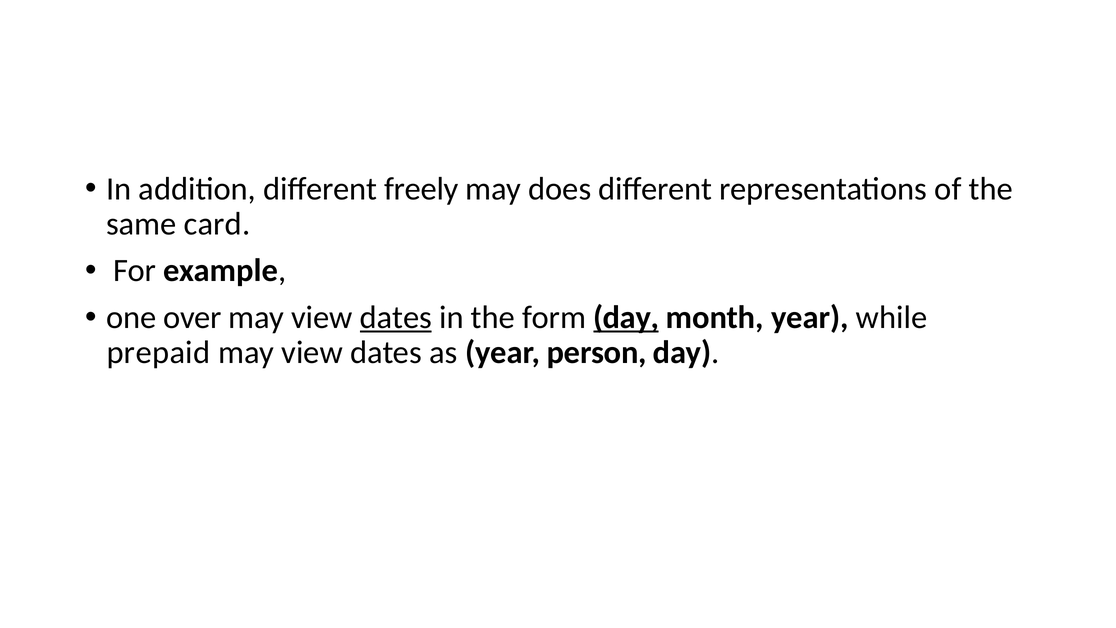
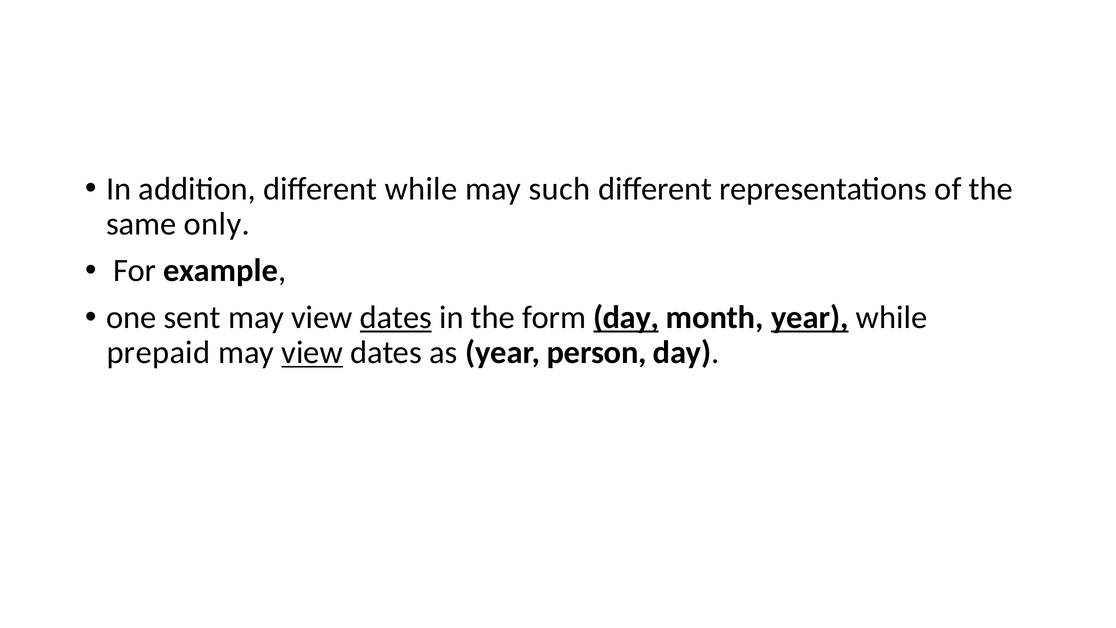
different freely: freely -> while
does: does -> such
card: card -> only
over: over -> sent
year at (810, 317) underline: none -> present
view at (312, 353) underline: none -> present
